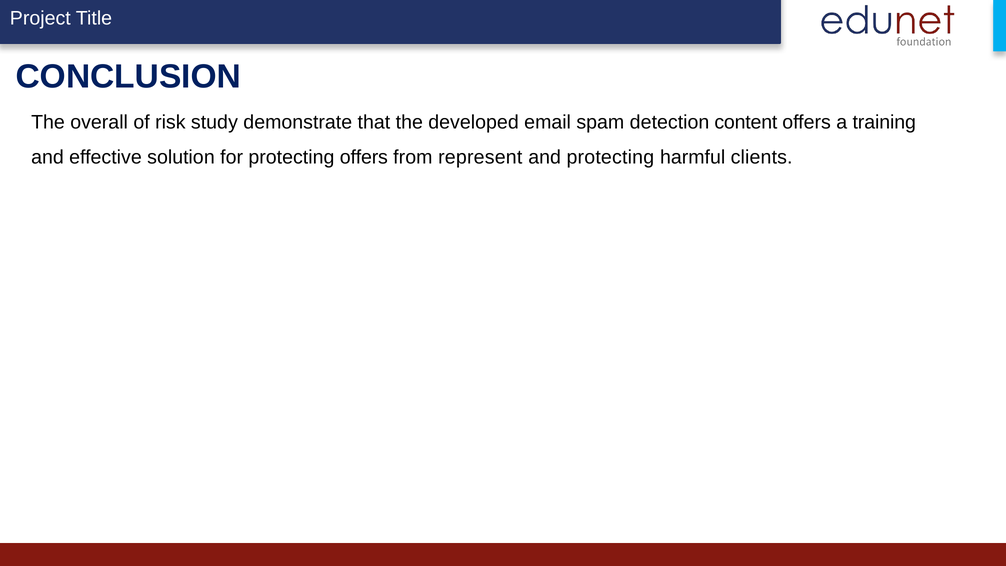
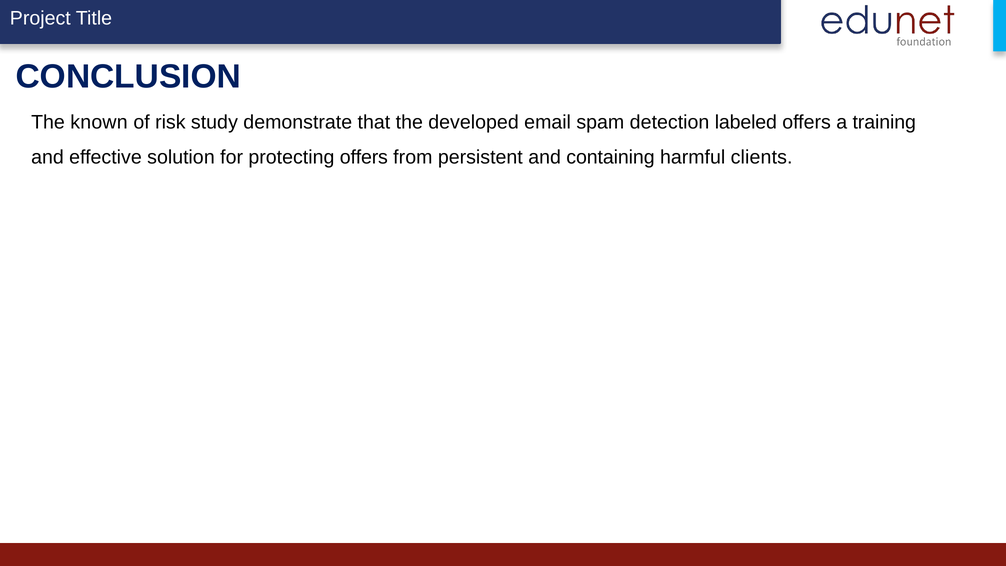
overall: overall -> known
content: content -> labeled
represent: represent -> persistent
and protecting: protecting -> containing
